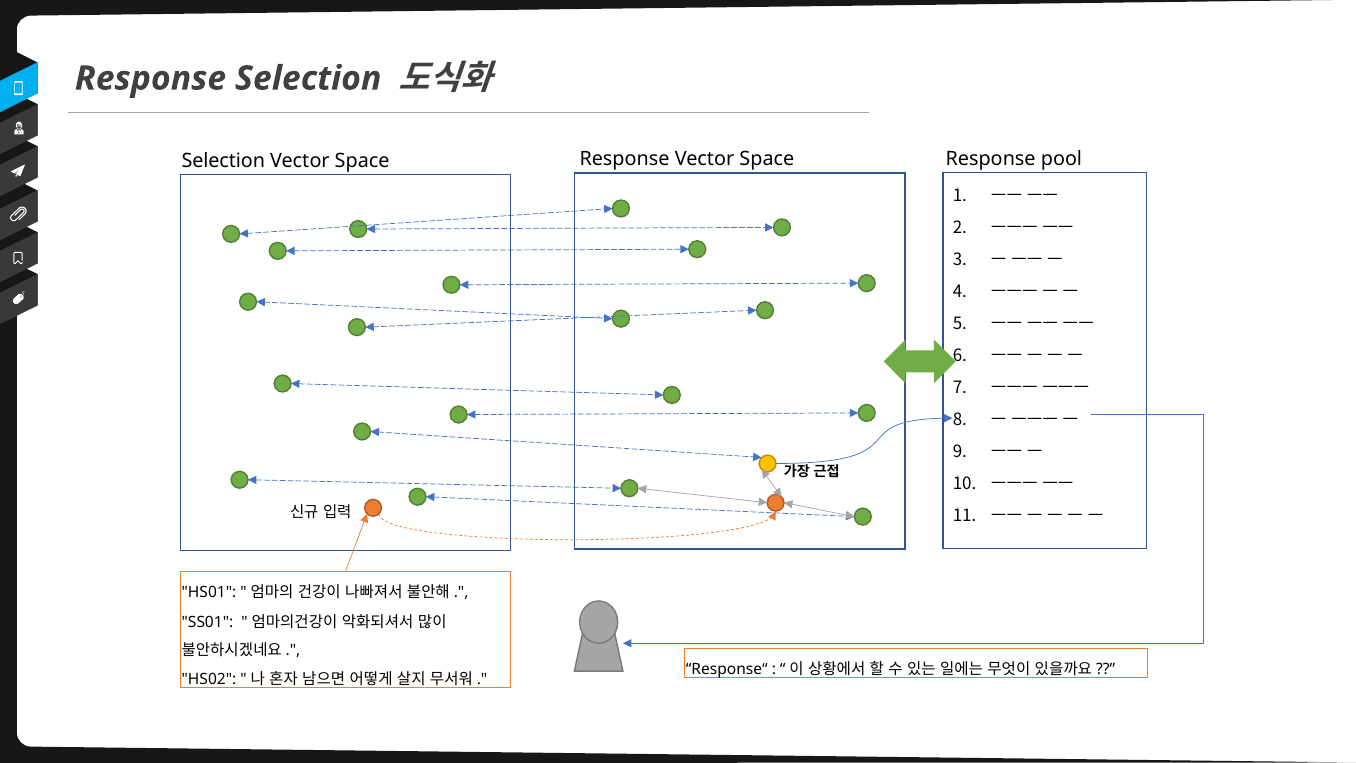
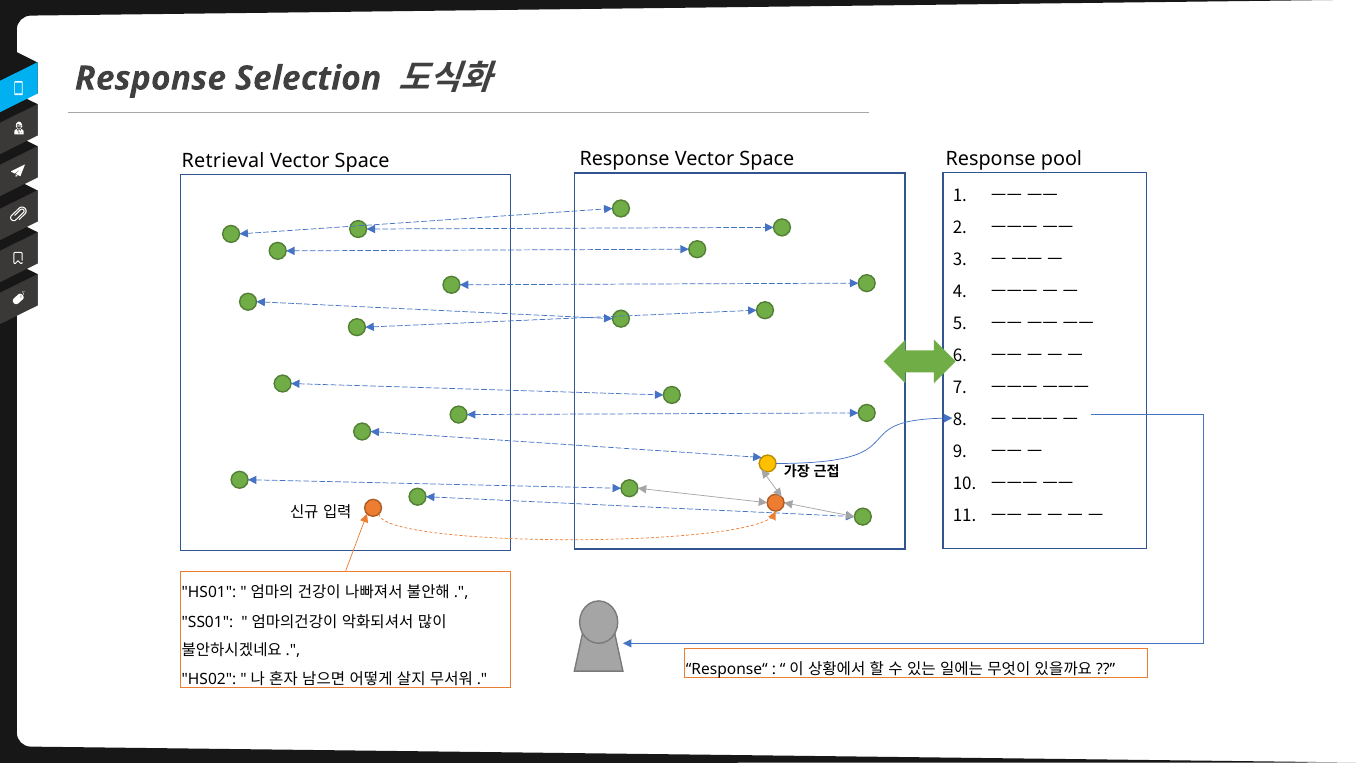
Selection at (223, 161): Selection -> Retrieval
